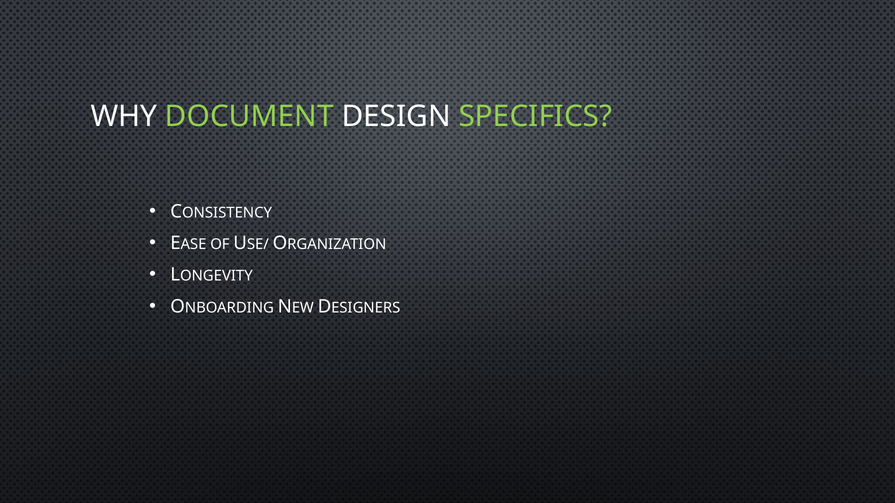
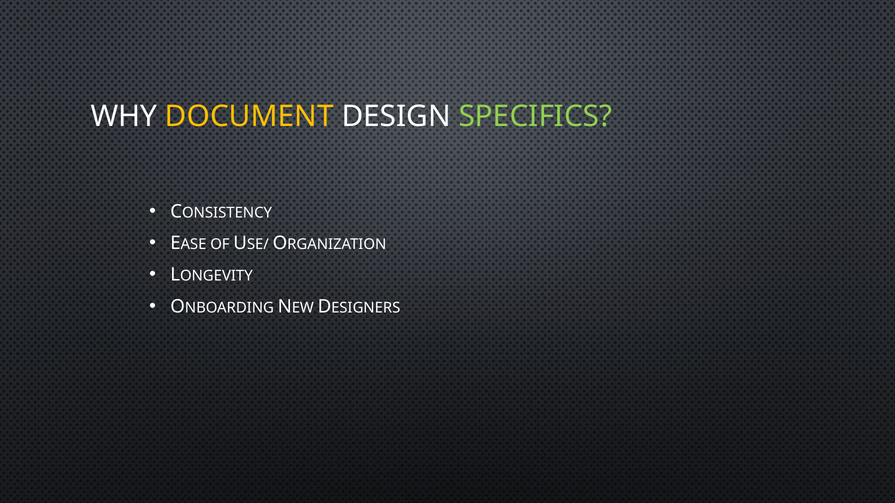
DOCUMENT colour: light green -> yellow
